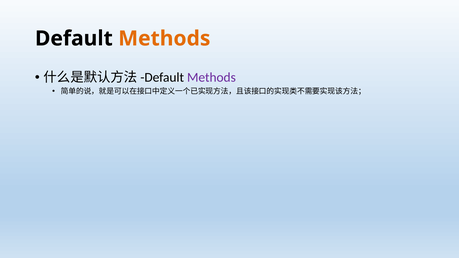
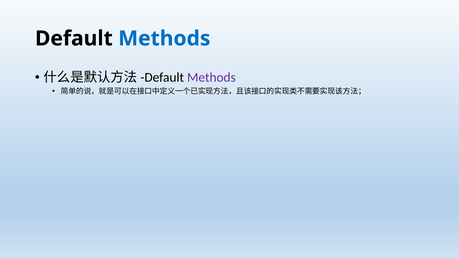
Methods at (164, 39) colour: orange -> blue
